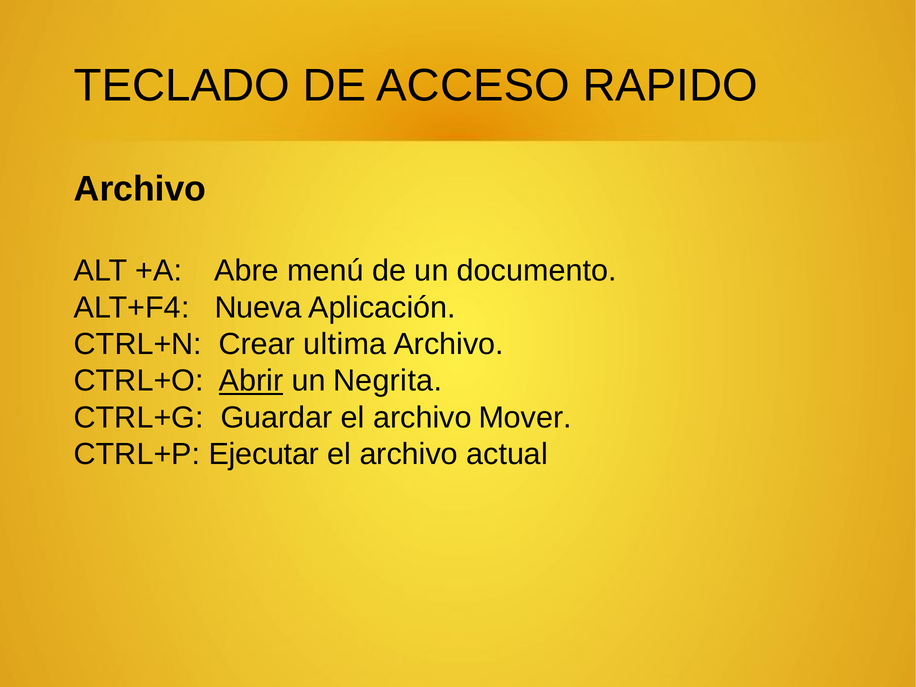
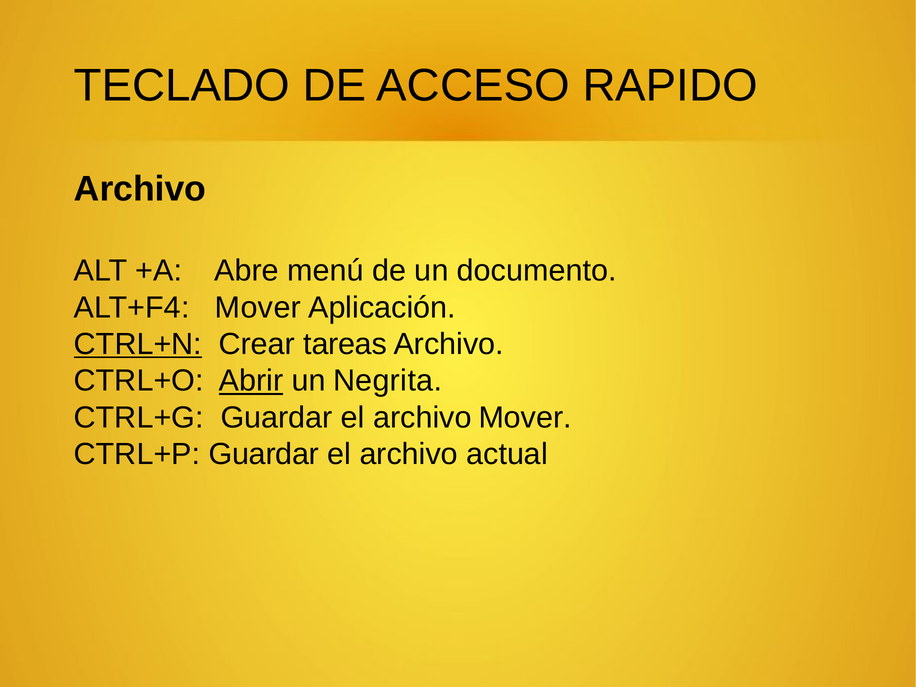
ALT+F4 Nueva: Nueva -> Mover
CTRL+N underline: none -> present
ultima: ultima -> tareas
CTRL+P Ejecutar: Ejecutar -> Guardar
